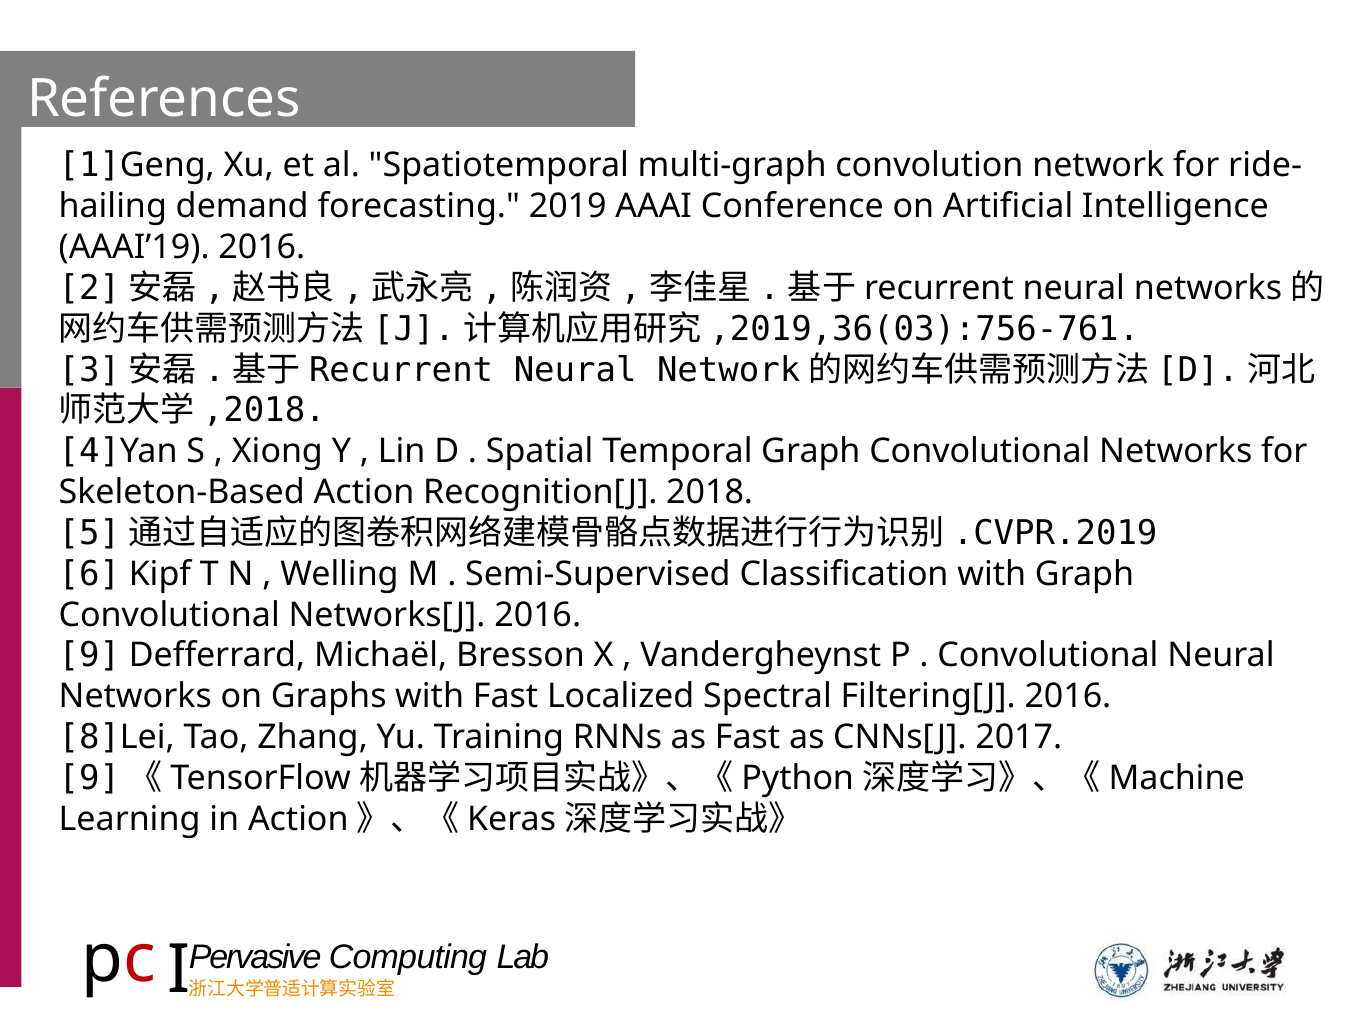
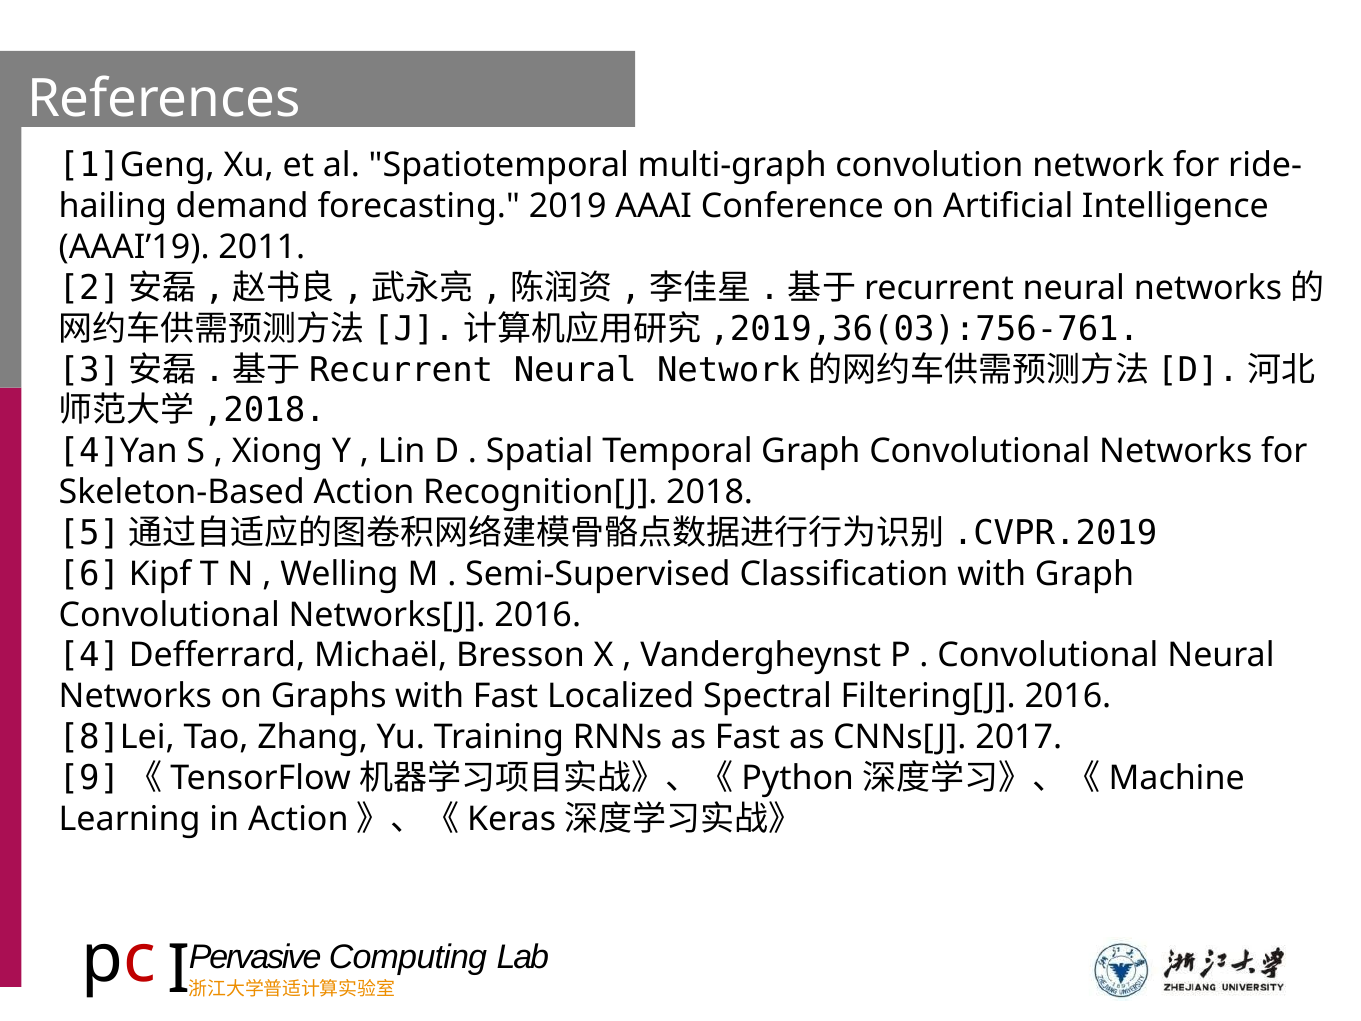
AAAI’19 2016: 2016 -> 2011
9 at (89, 656): 9 -> 4
